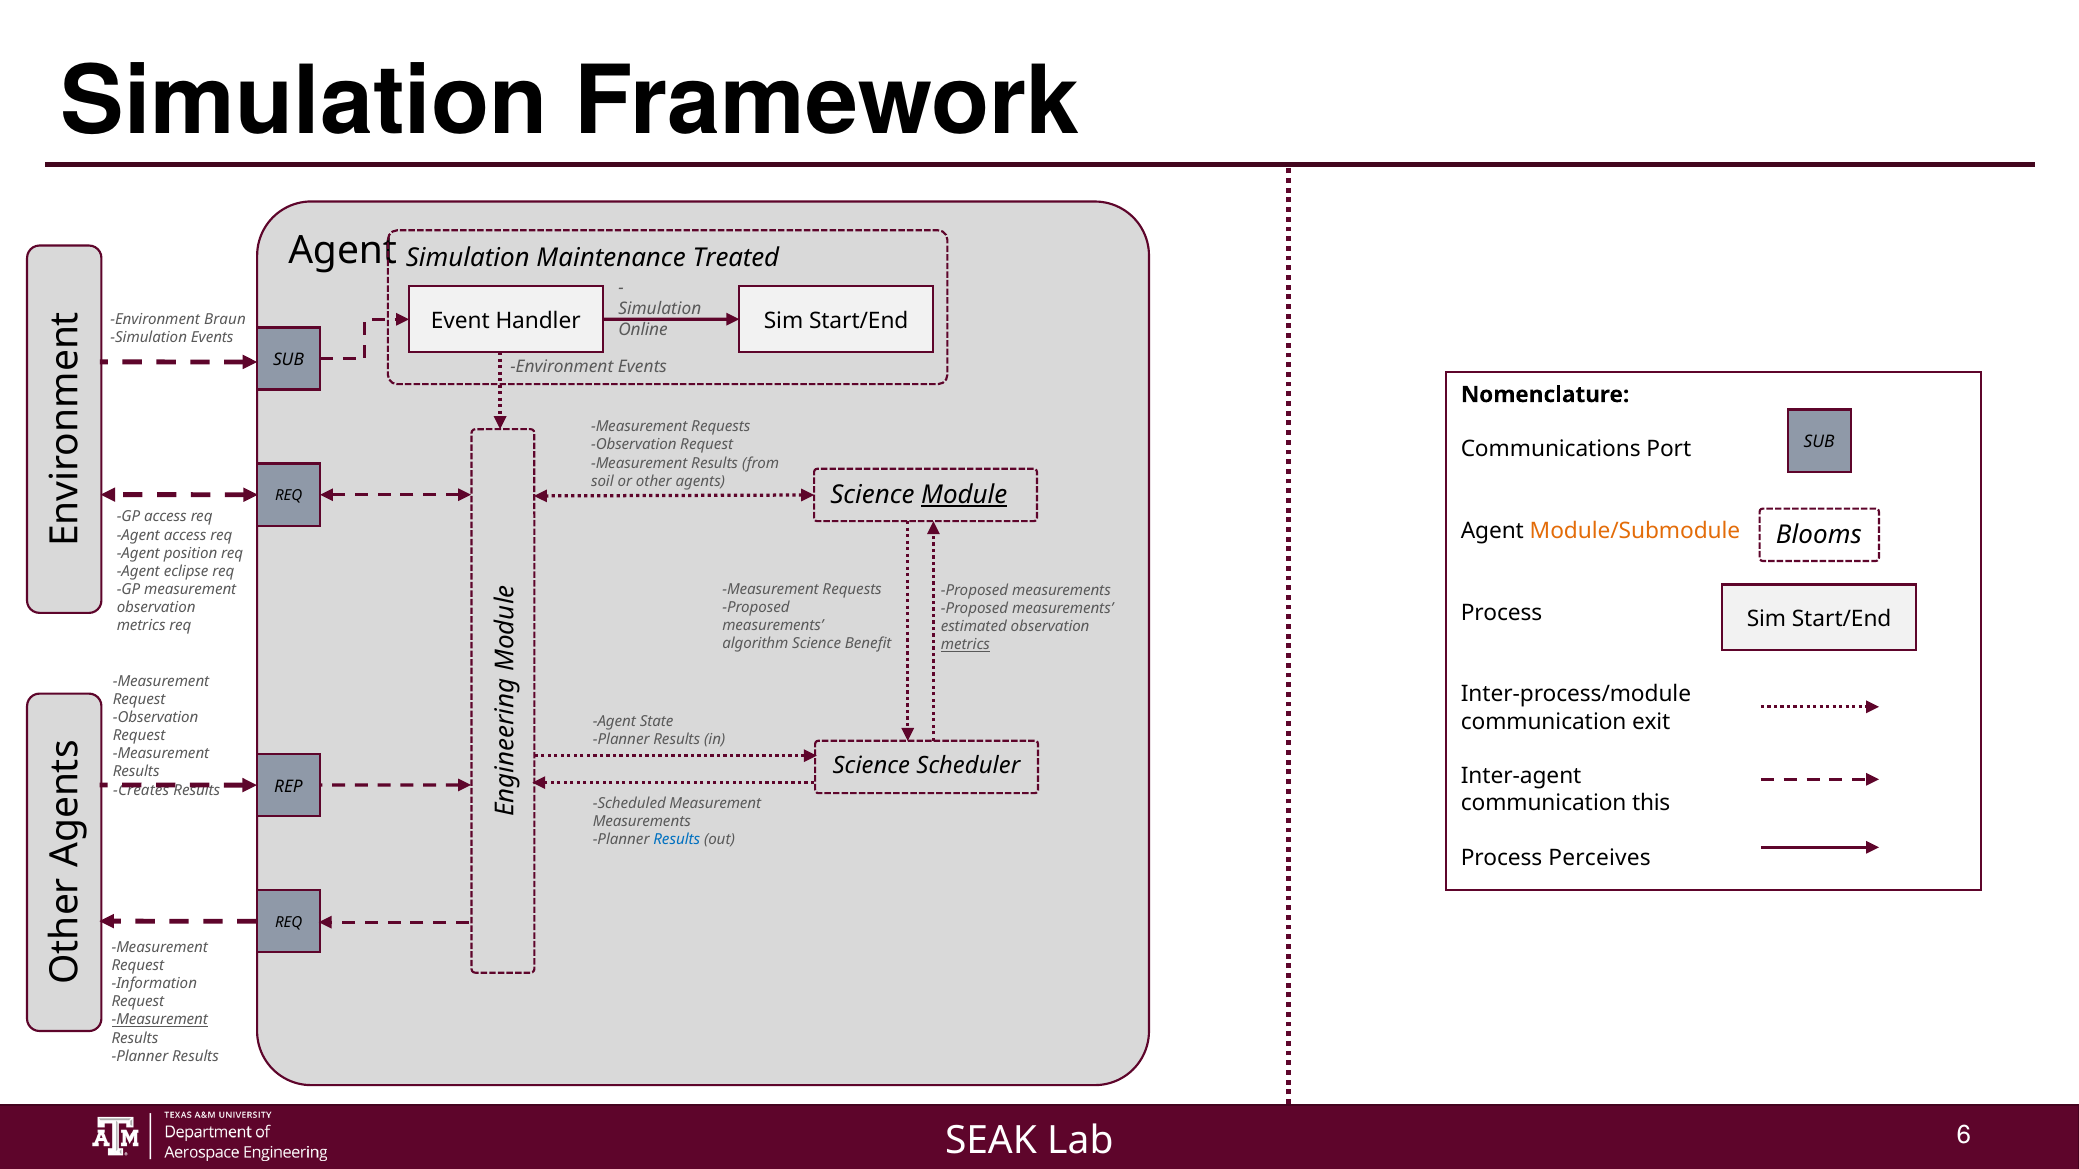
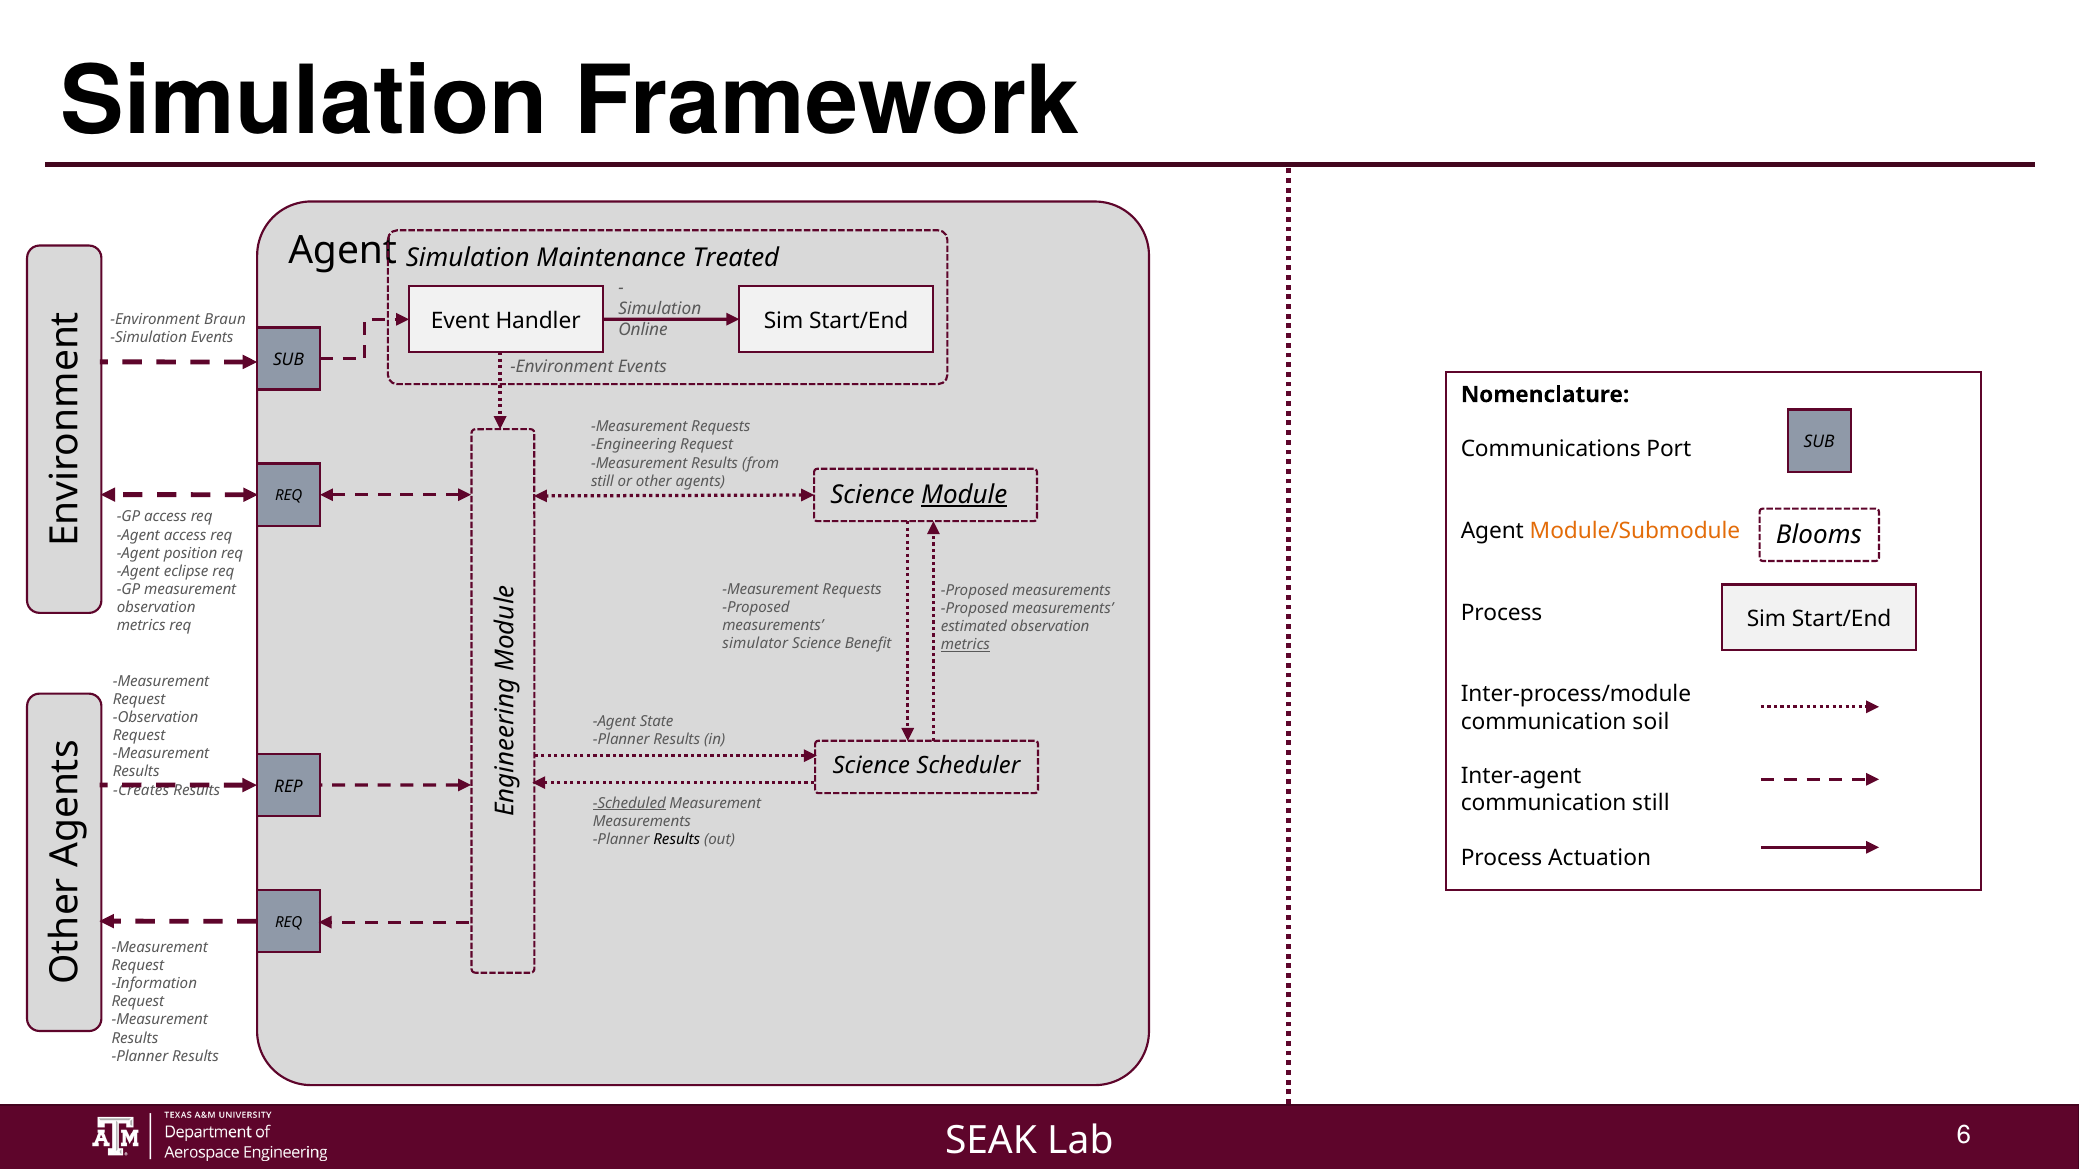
Observation at (634, 445): Observation -> Engineering
soil at (602, 481): soil -> still
algorithm: algorithm -> simulator
exit: exit -> soil
communication this: this -> still
Scheduled underline: none -> present
Results at (677, 840) colour: blue -> black
Perceives: Perceives -> Actuation
Measurement at (160, 1020) underline: present -> none
